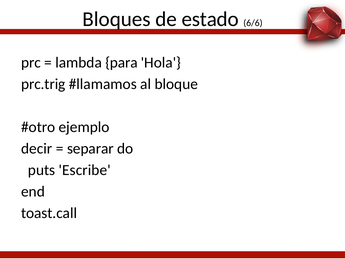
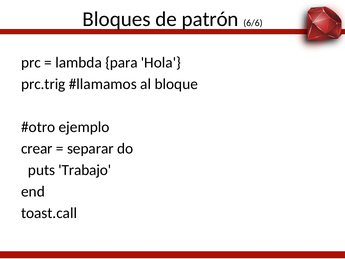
estado: estado -> patrón
decir: decir -> crear
Escribe: Escribe -> Trabajo
